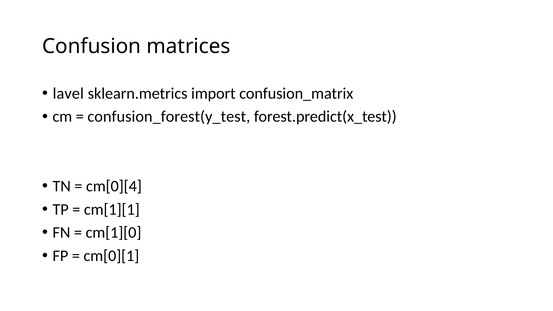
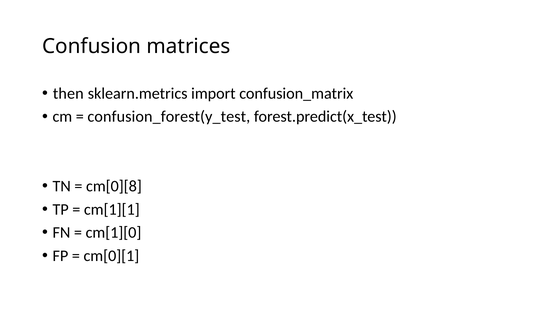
lavel: lavel -> then
cm[0][4: cm[0][4 -> cm[0][8
